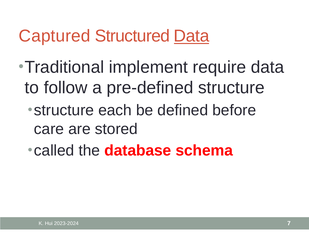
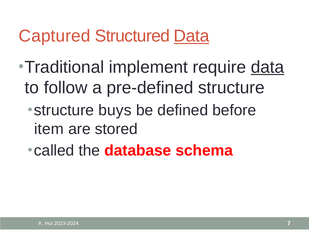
data at (268, 67) underline: none -> present
each: each -> buys
care: care -> item
